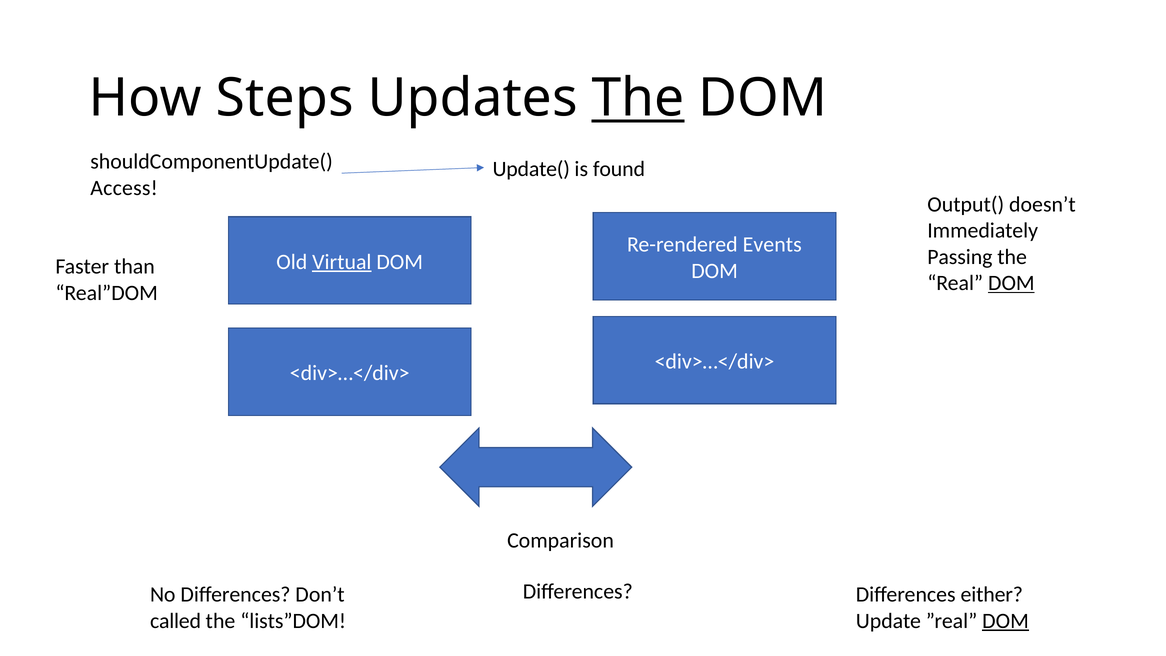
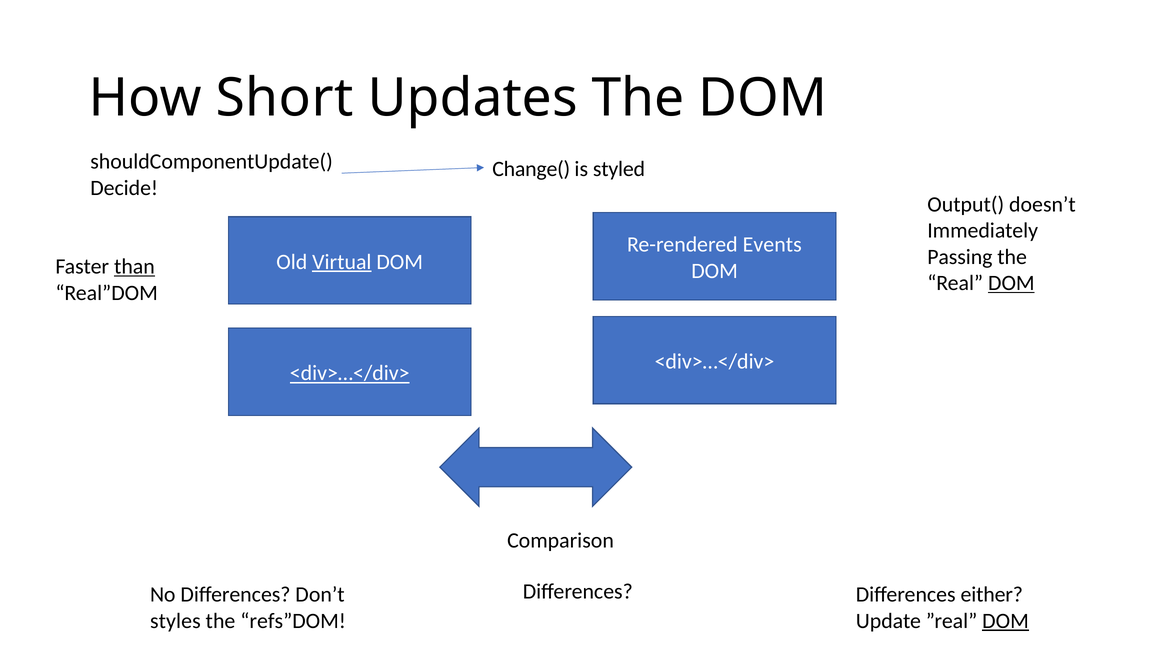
Steps: Steps -> Short
The at (638, 98) underline: present -> none
Update(: Update( -> Change(
found: found -> styled
Access: Access -> Decide
than underline: none -> present
<div>…</div> at (350, 373) underline: none -> present
called: called -> styles
lists”DOM: lists”DOM -> refs”DOM
